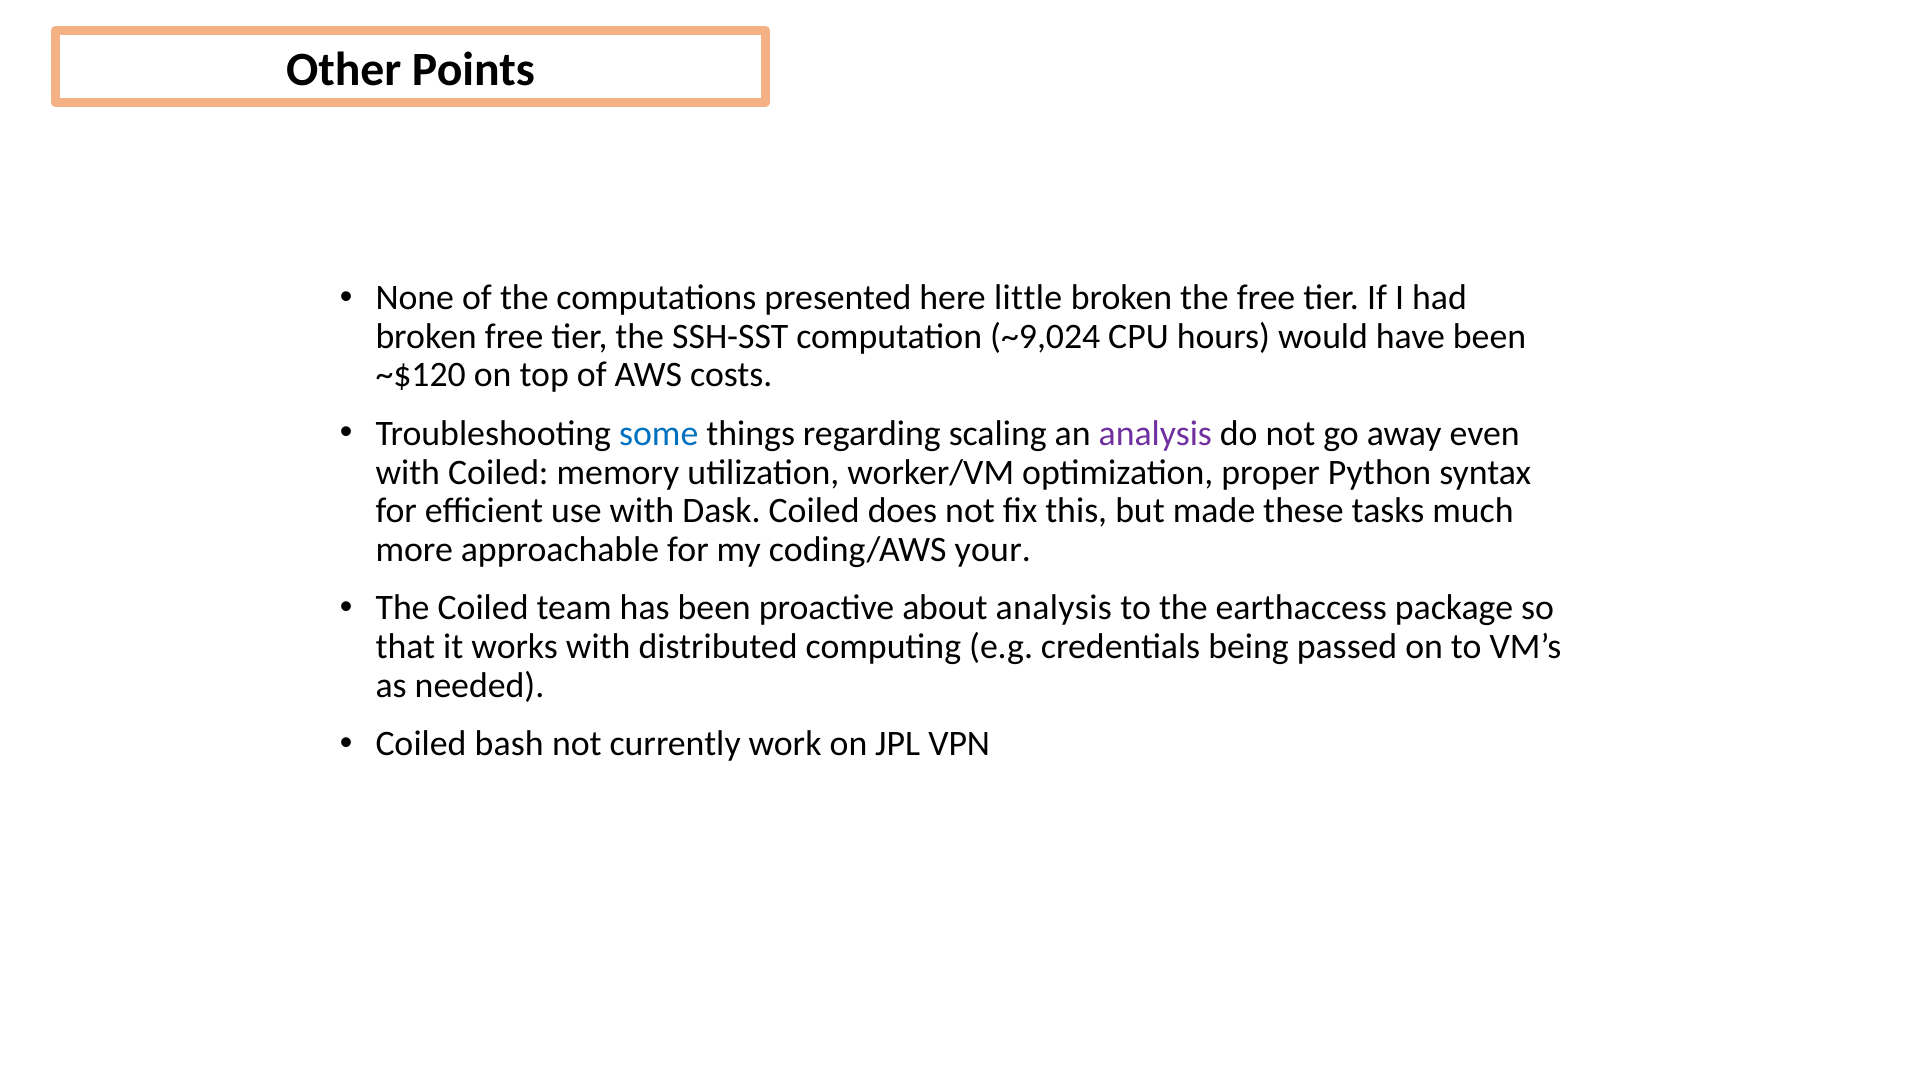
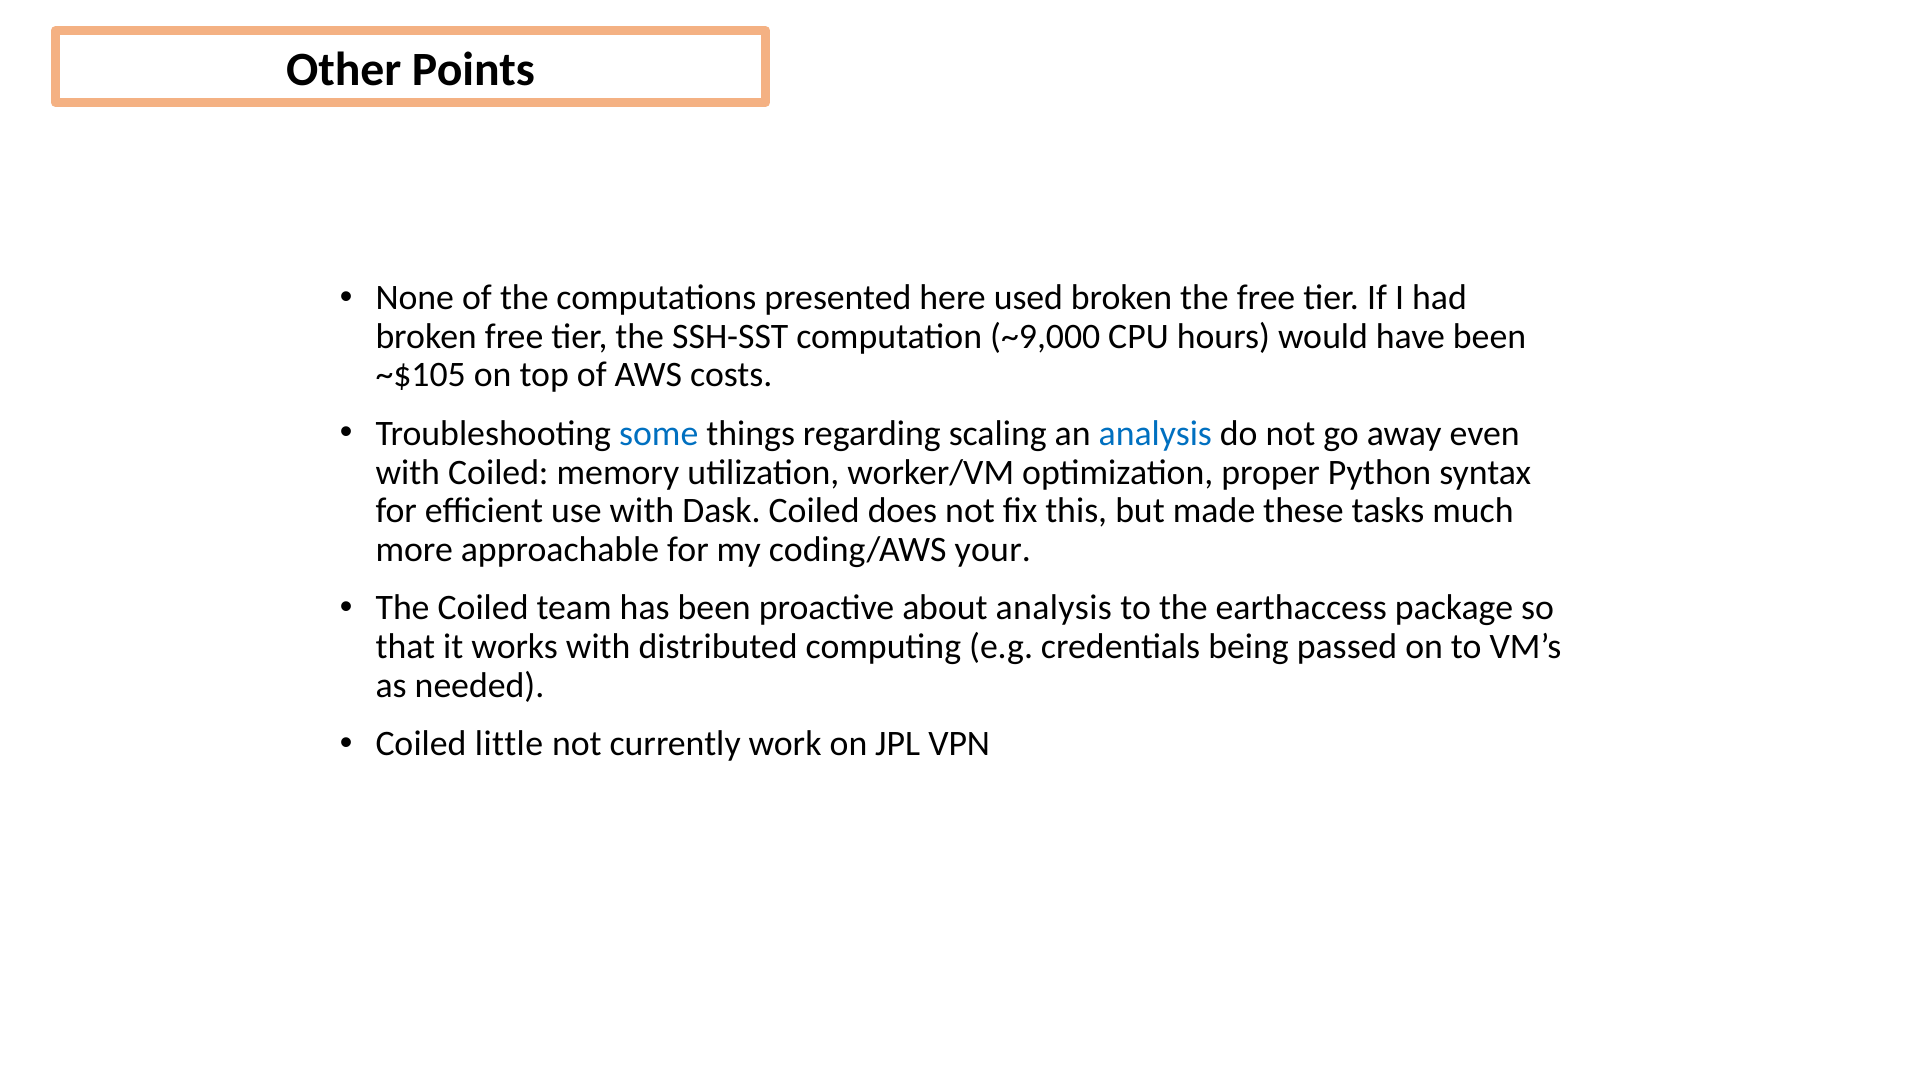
little: little -> used
~9,024: ~9,024 -> ~9,000
~$120: ~$120 -> ~$105
analysis at (1155, 433) colour: purple -> blue
bash: bash -> little
